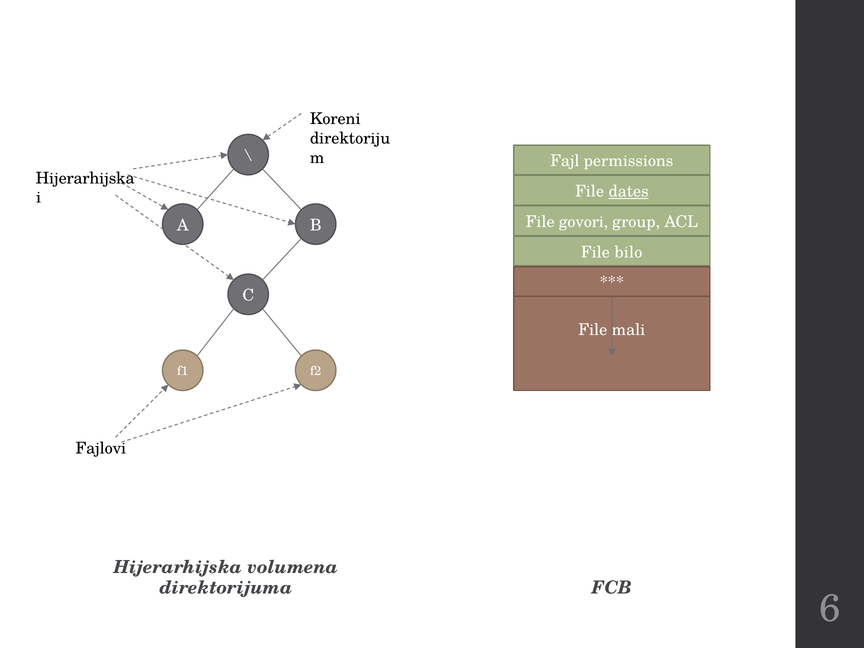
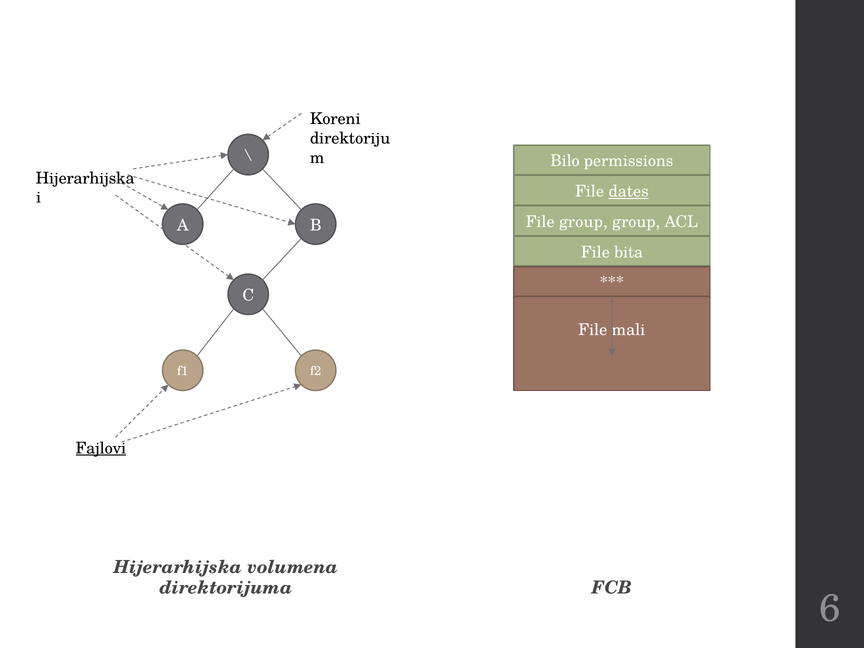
Fajl: Fajl -> Bilo
File govori: govori -> group
bilo: bilo -> bita
Fajlovi underline: none -> present
